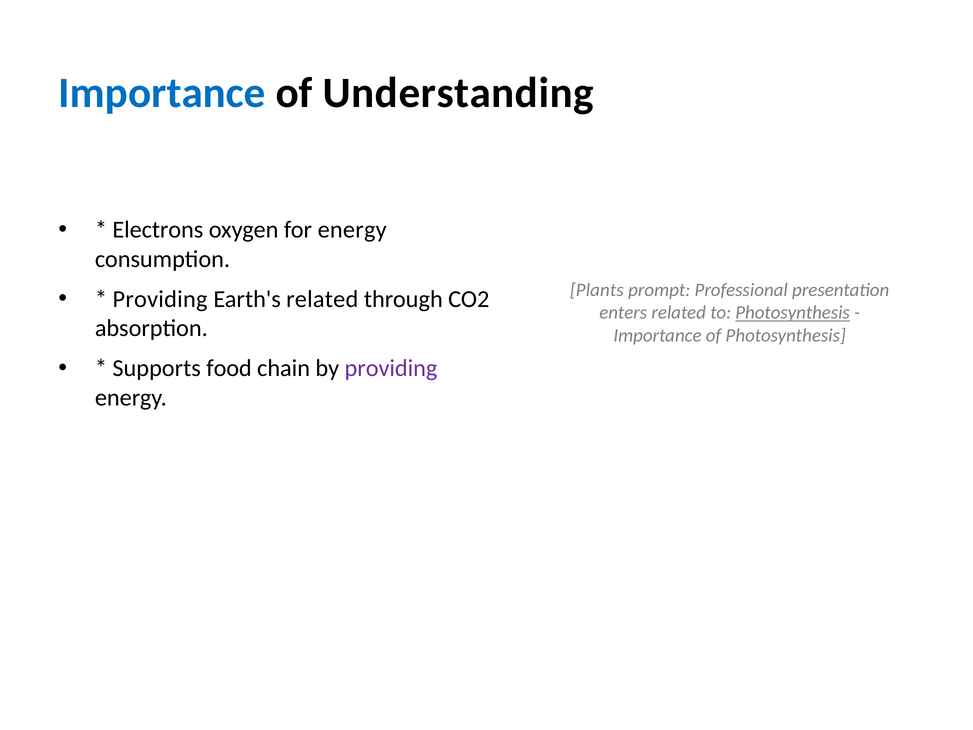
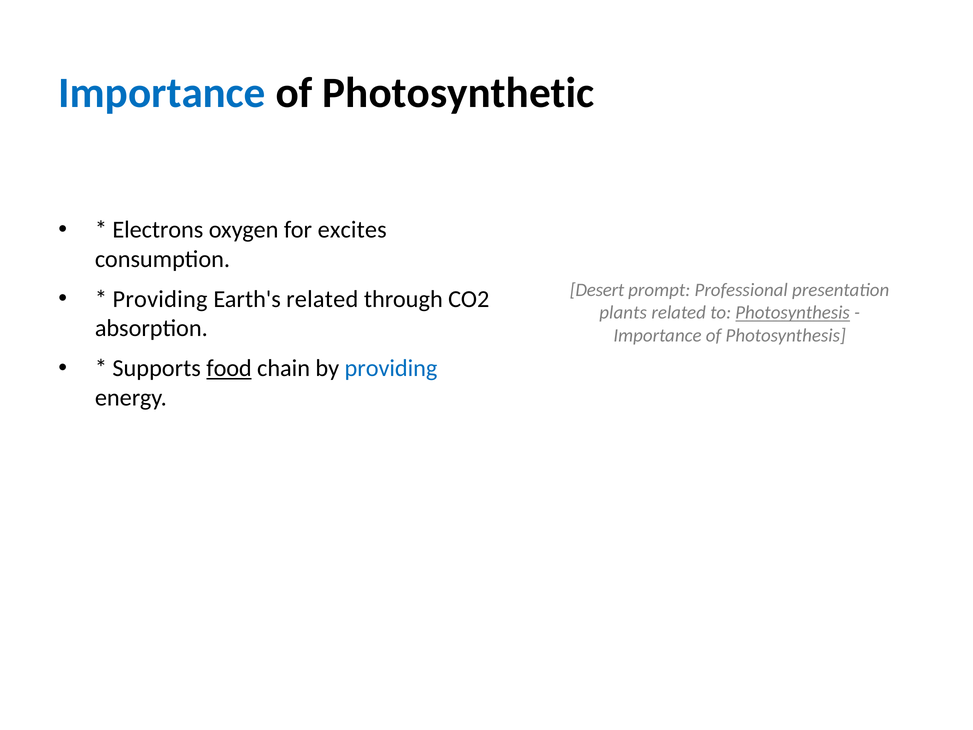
Understanding: Understanding -> Photosynthetic
for energy: energy -> excites
Plants: Plants -> Desert
enters: enters -> plants
food underline: none -> present
providing at (391, 368) colour: purple -> blue
